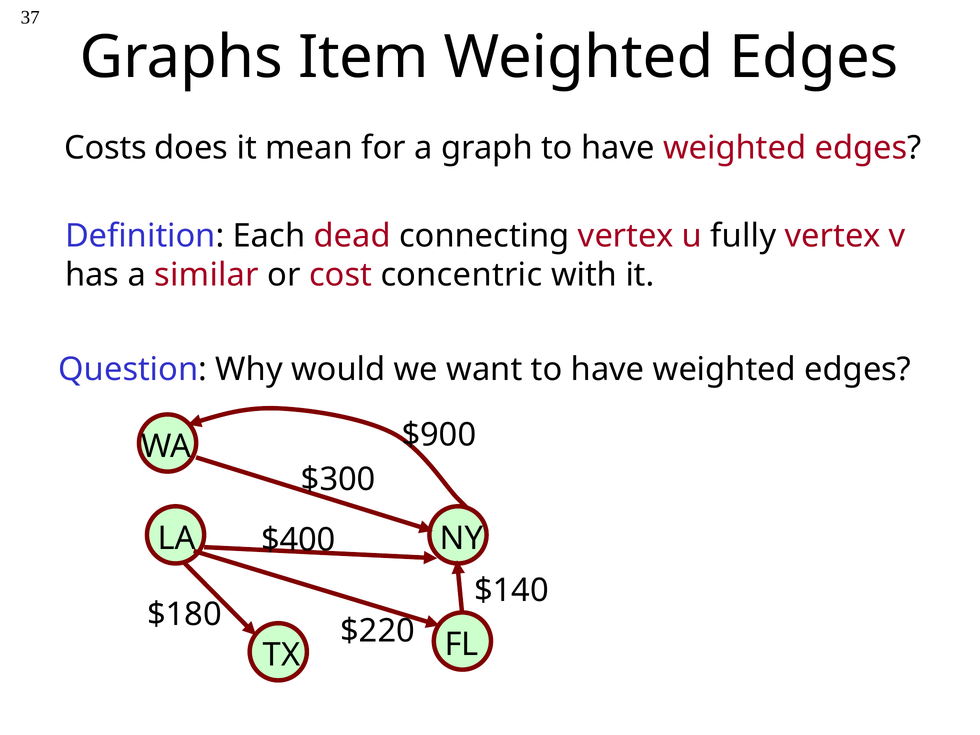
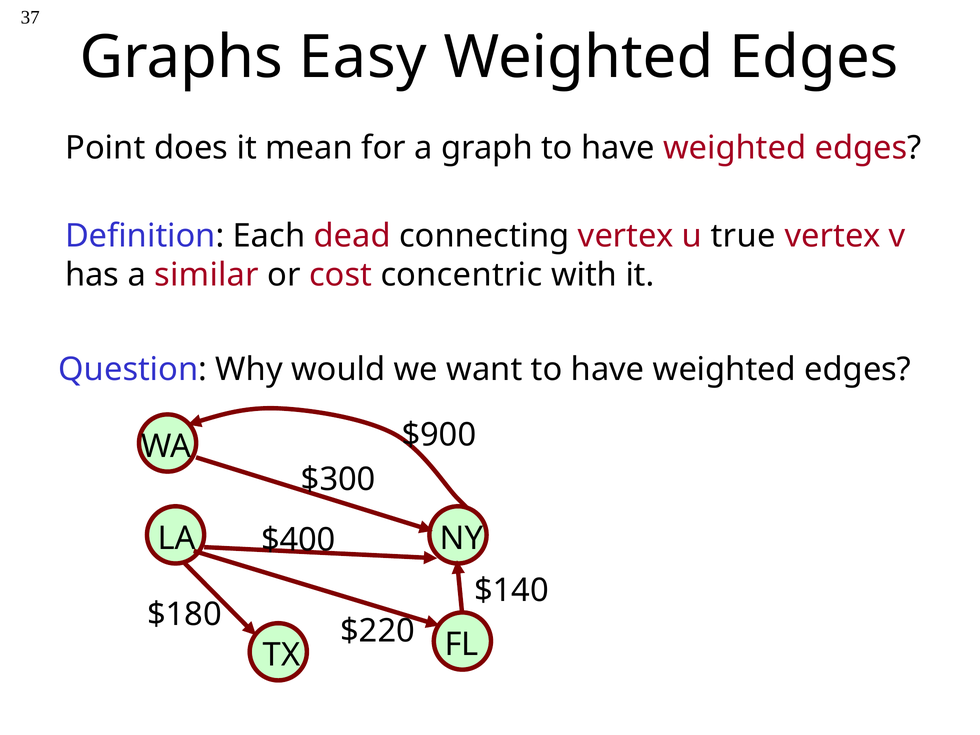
Item: Item -> Easy
Costs: Costs -> Point
fully: fully -> true
